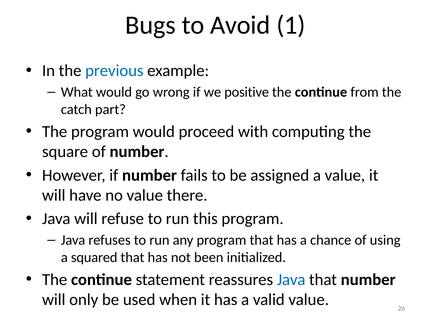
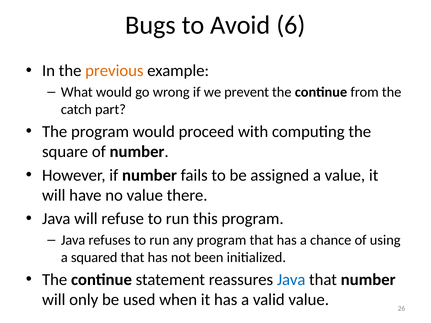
1: 1 -> 6
previous colour: blue -> orange
positive: positive -> prevent
